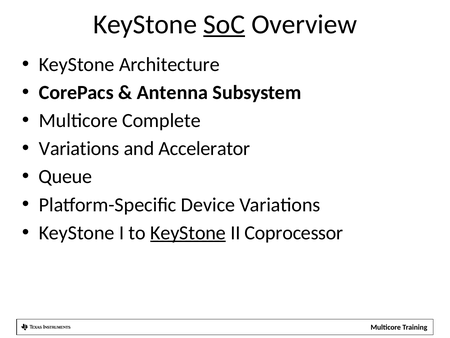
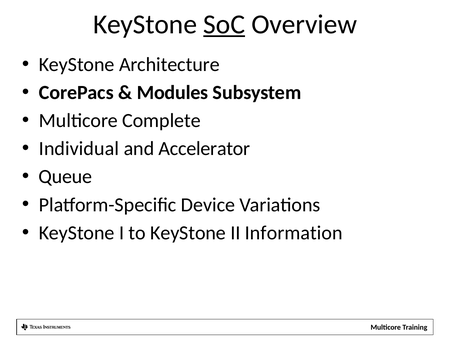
Antenna: Antenna -> Modules
Variations at (79, 148): Variations -> Individual
KeyStone at (188, 232) underline: present -> none
Coprocessor: Coprocessor -> Information
